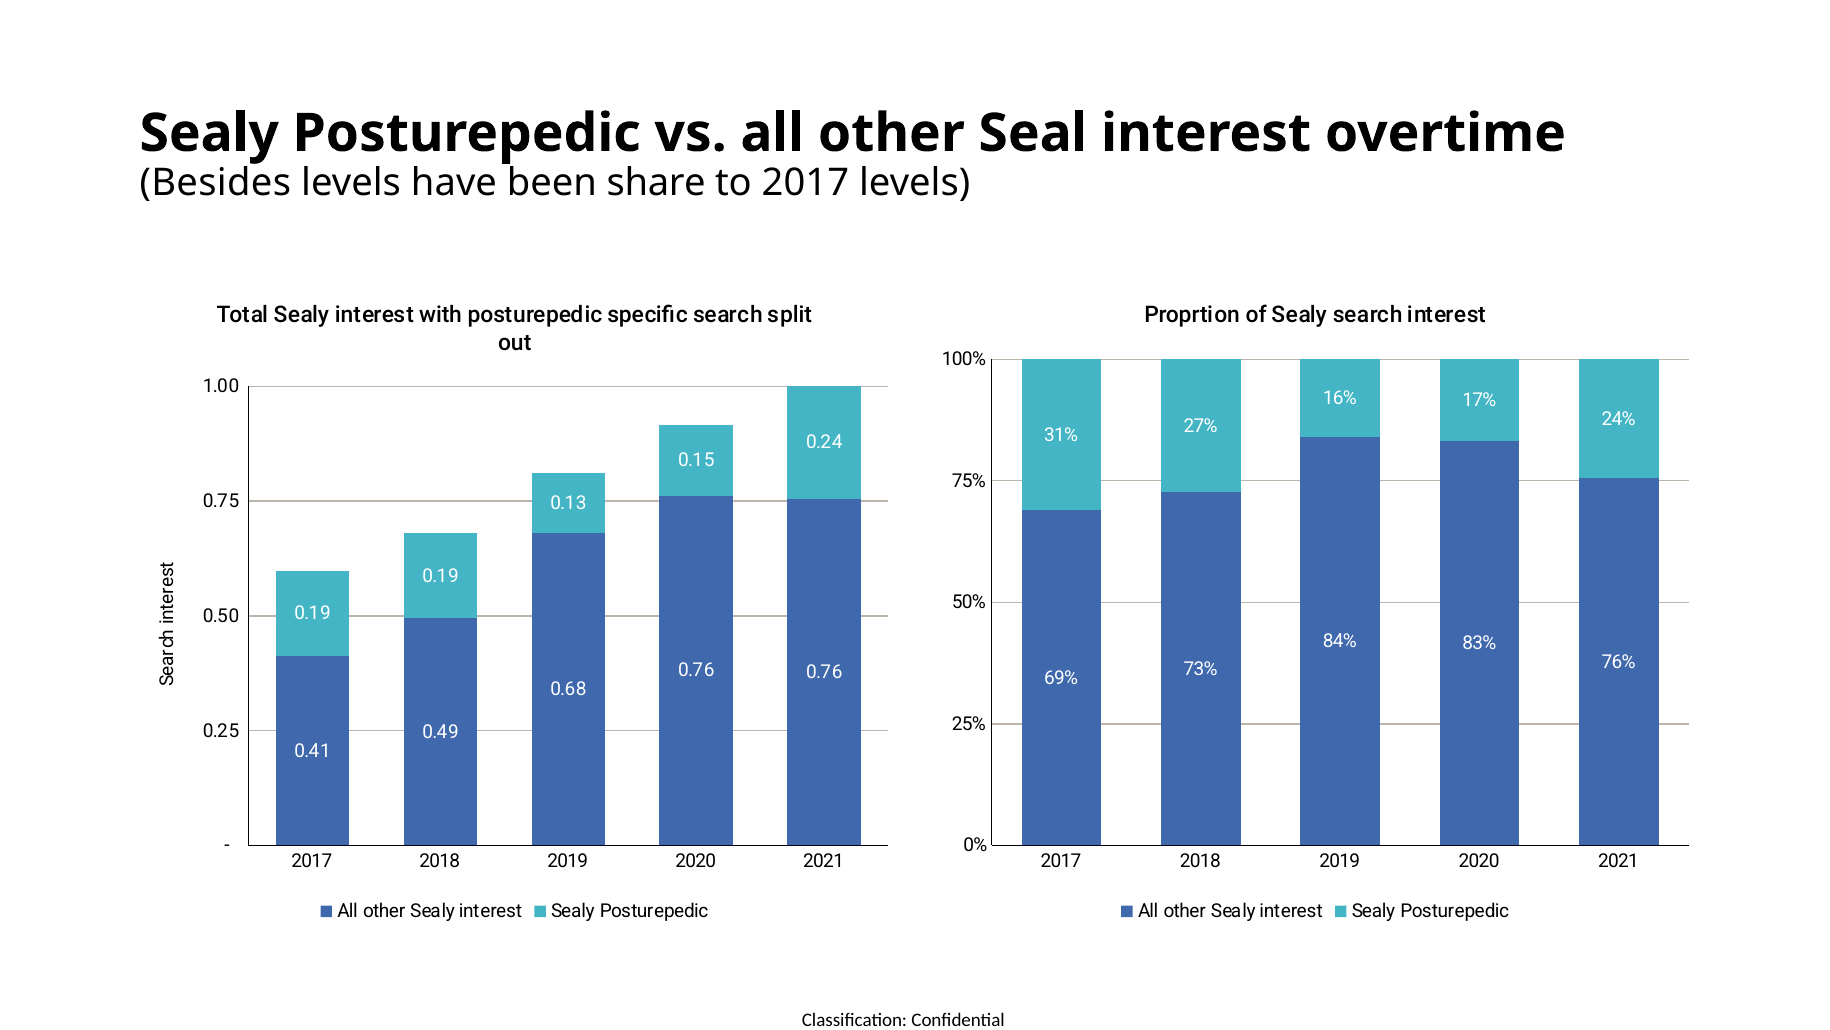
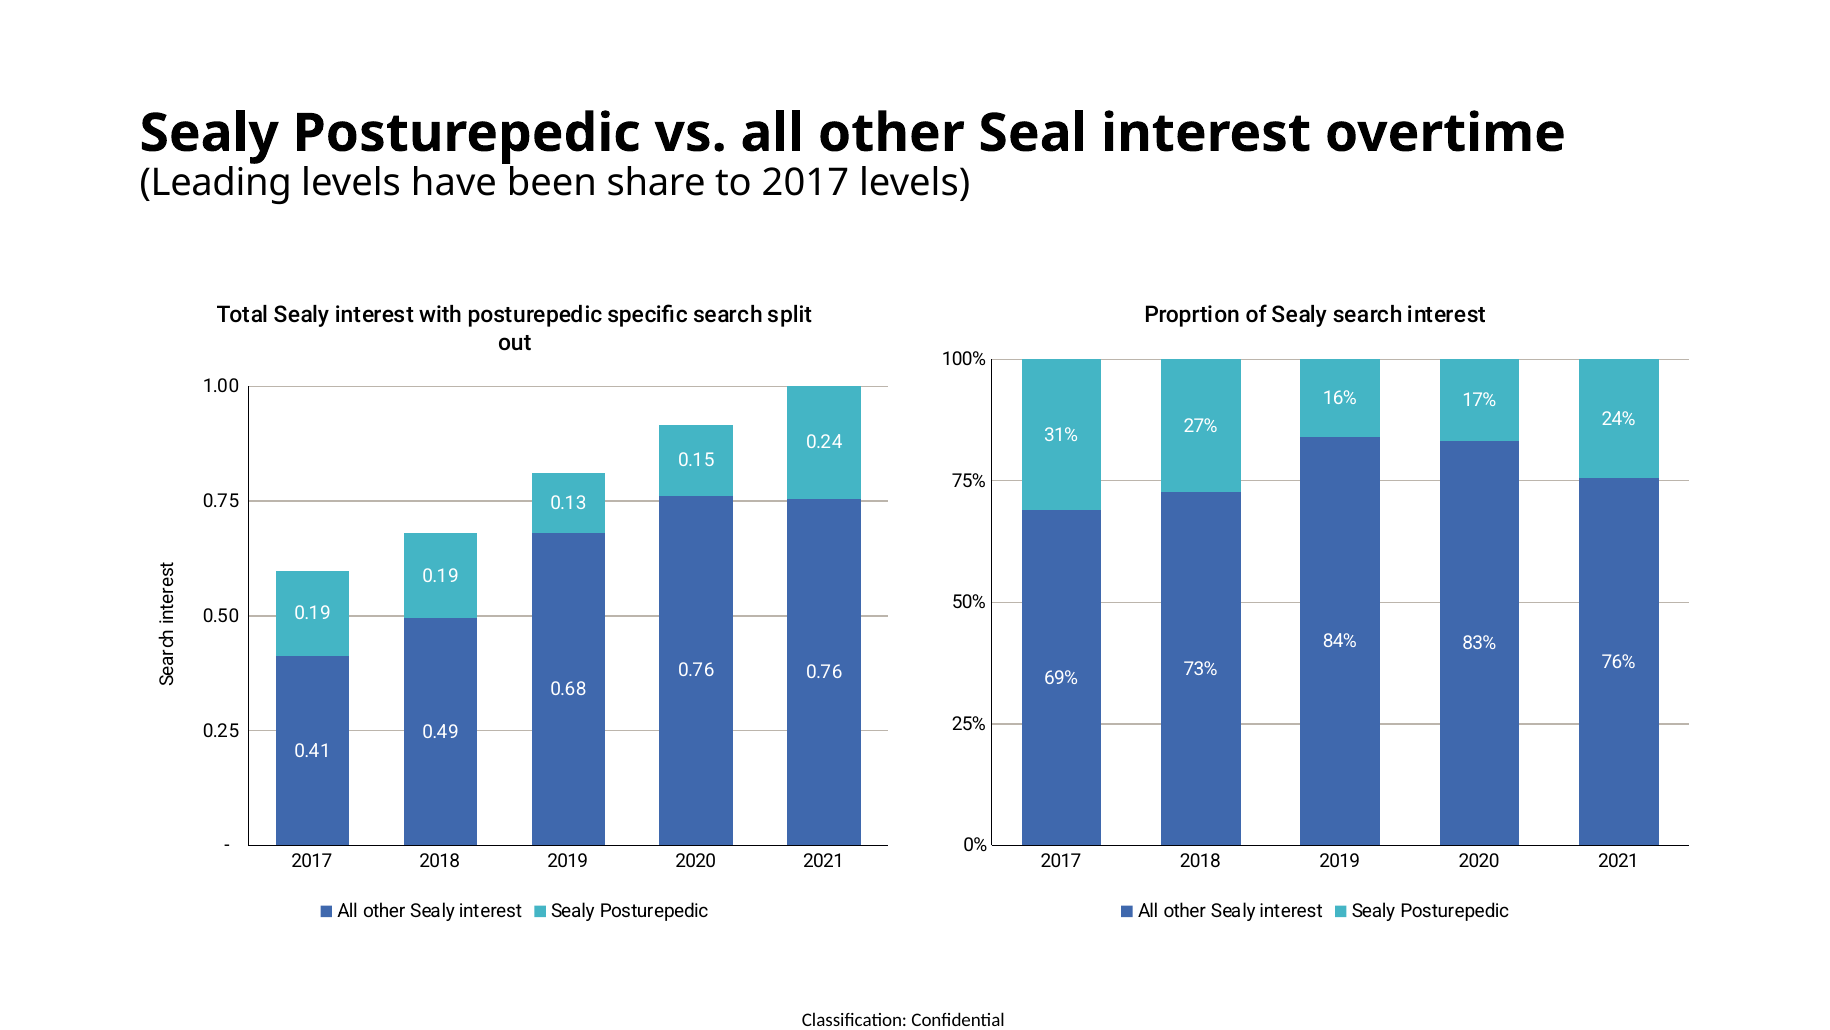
Besides: Besides -> Leading
